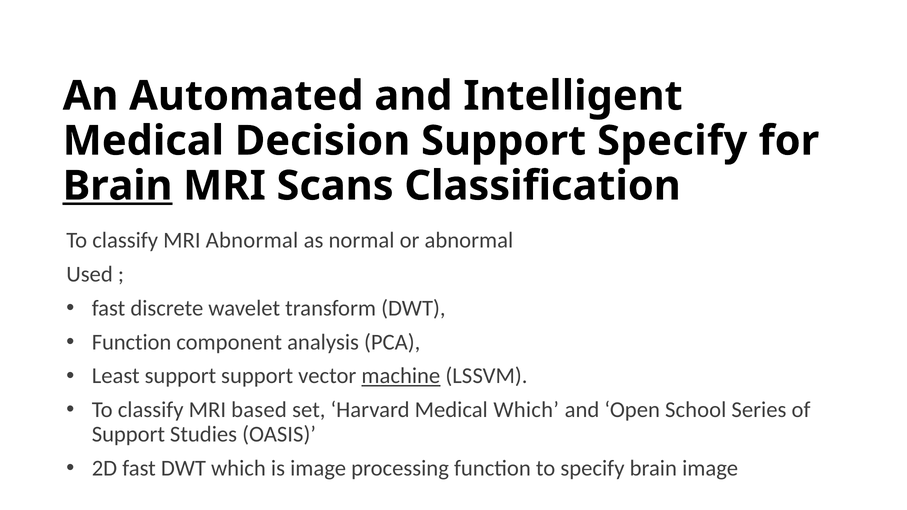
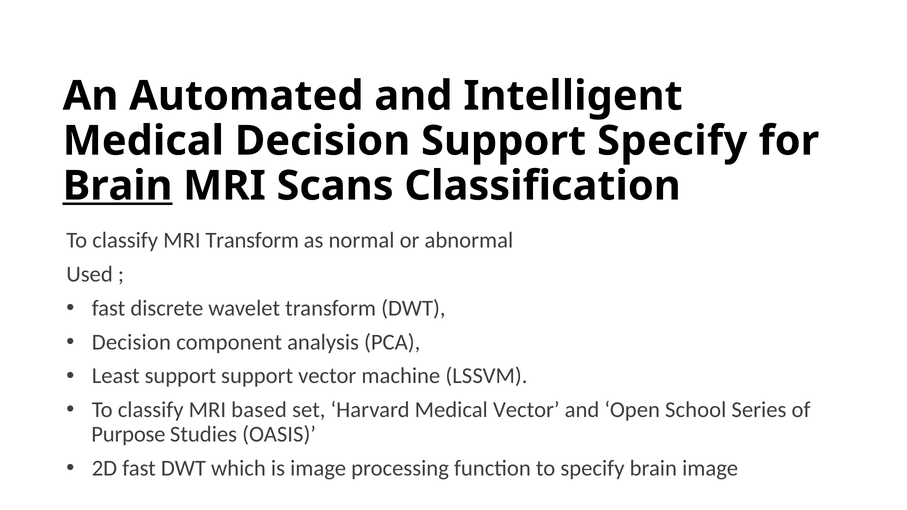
MRI Abnormal: Abnormal -> Transform
Function at (132, 342): Function -> Decision
machine underline: present -> none
Medical Which: Which -> Vector
Support at (128, 434): Support -> Purpose
